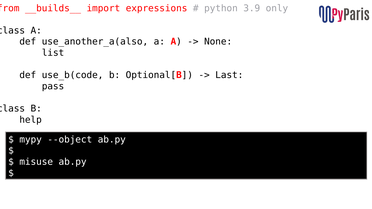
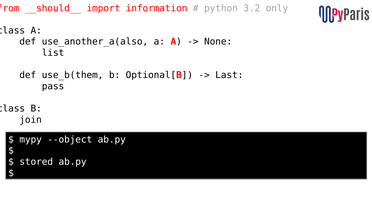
__builds__: __builds__ -> __should__
expressions: expressions -> information
3.9: 3.9 -> 3.2
use_b(code: use_b(code -> use_b(them
help: help -> join
misuse: misuse -> stored
